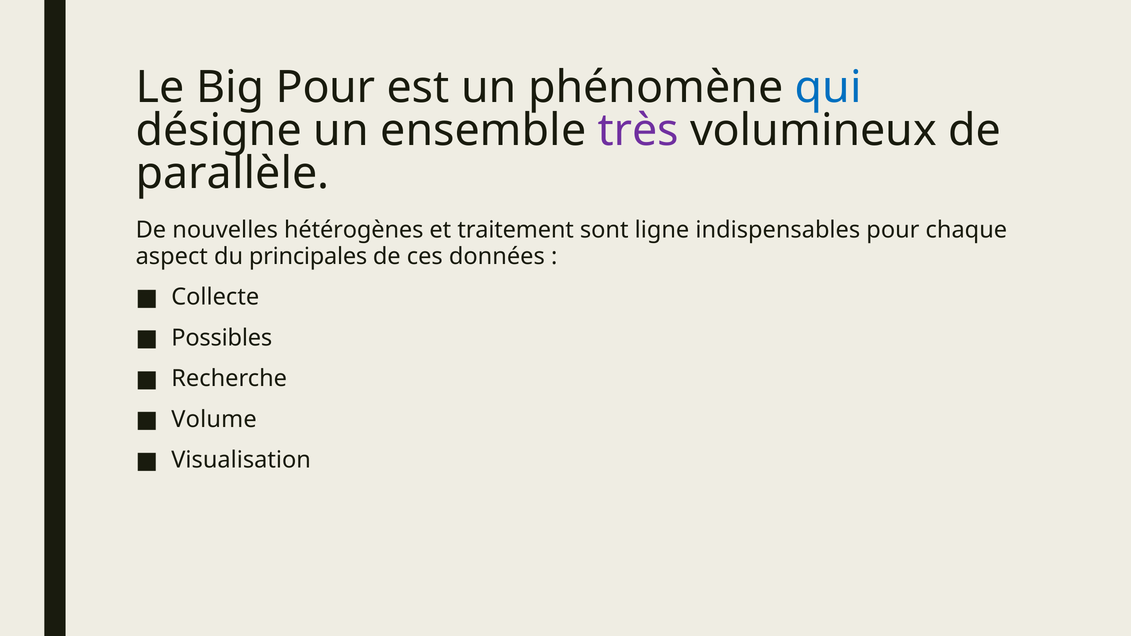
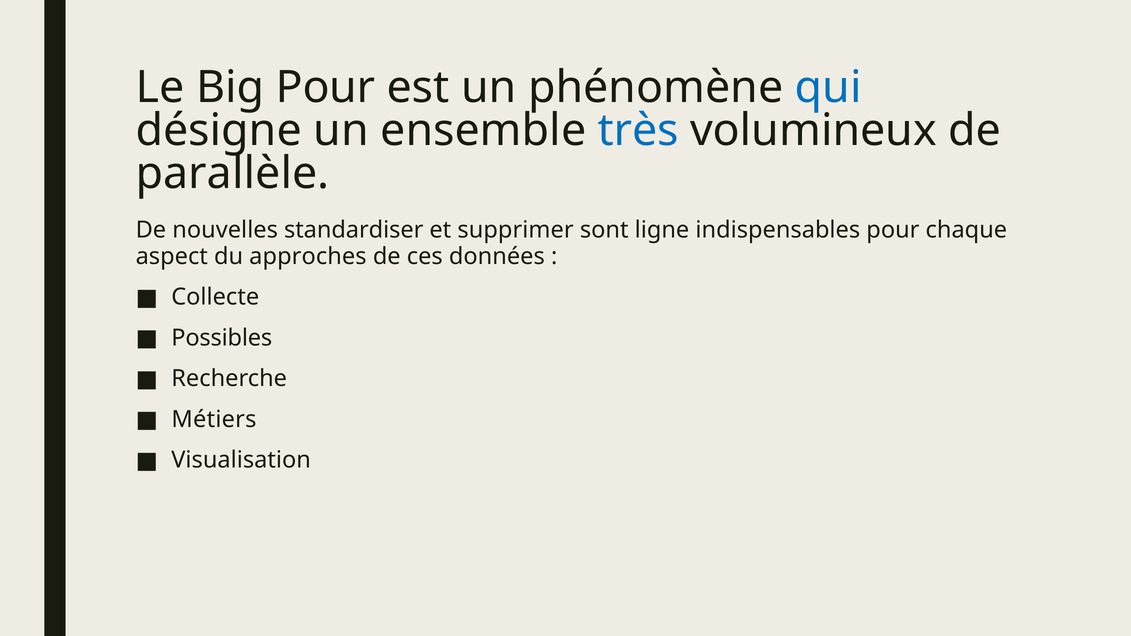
très colour: purple -> blue
hétérogènes: hétérogènes -> standardiser
traitement: traitement -> supprimer
principales: principales -> approches
Volume: Volume -> Métiers
